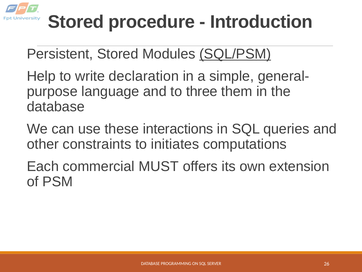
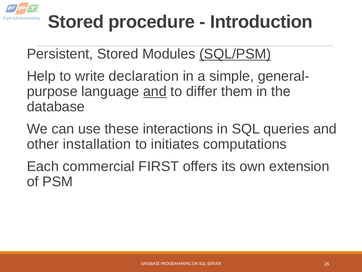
and at (155, 91) underline: none -> present
three: three -> differ
constraints: constraints -> installation
MUST: MUST -> FIRST
